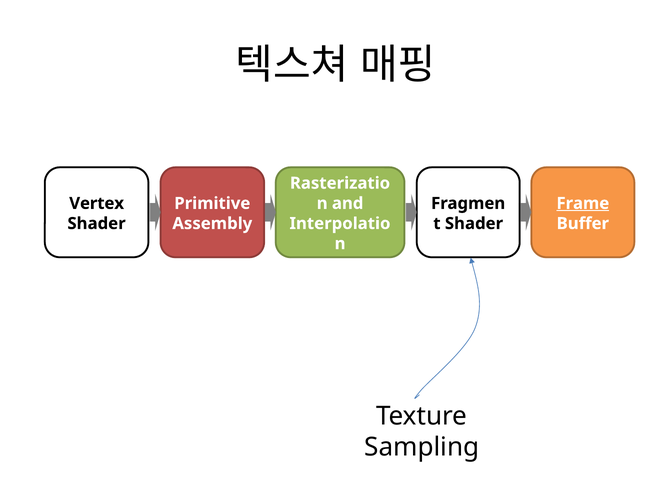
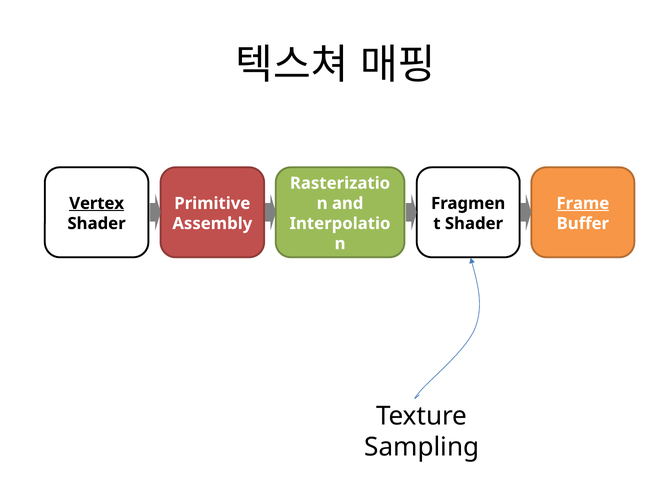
Vertex underline: none -> present
